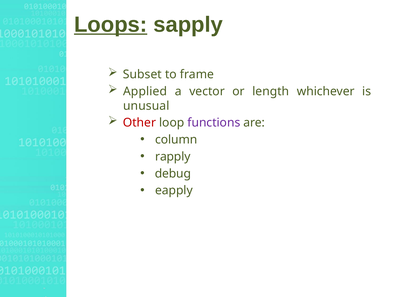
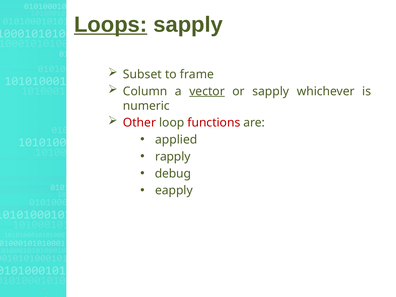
Applied: Applied -> Column
vector underline: none -> present
or length: length -> sapply
unusual: unusual -> numeric
functions colour: purple -> red
column: column -> applied
